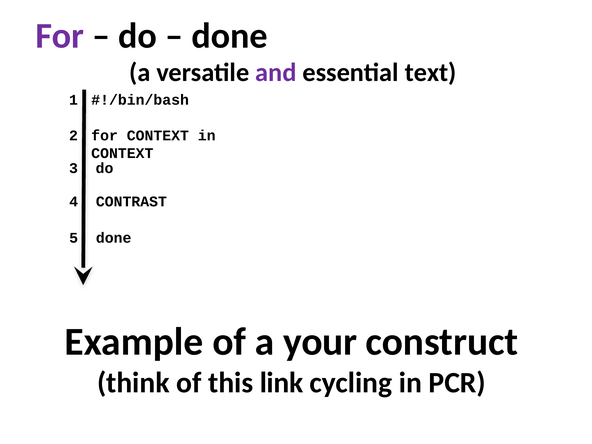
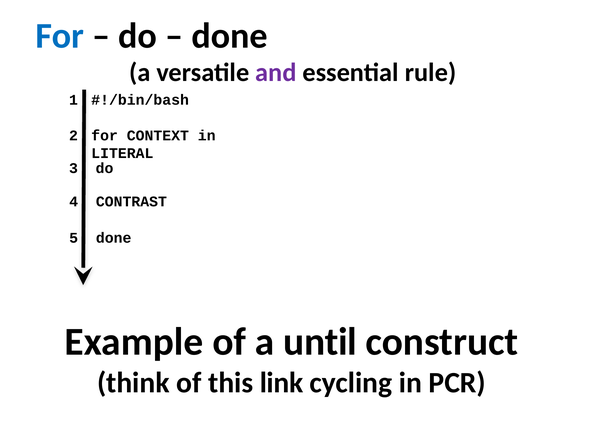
For at (60, 36) colour: purple -> blue
text: text -> rule
CONTEXT at (122, 153): CONTEXT -> LITERAL
your: your -> until
